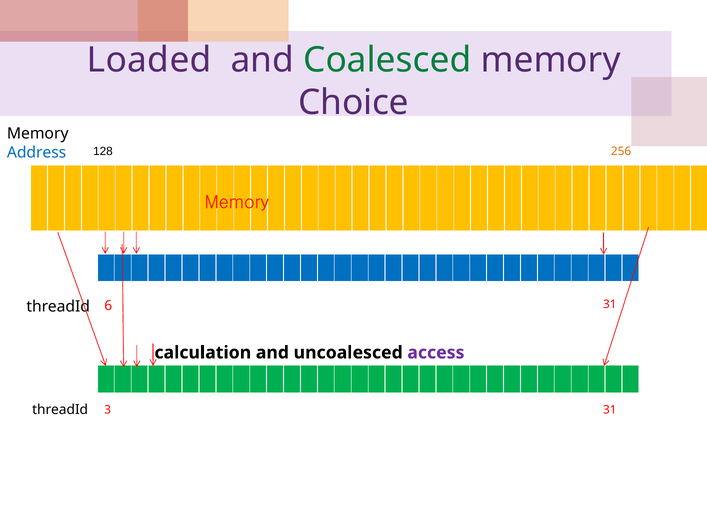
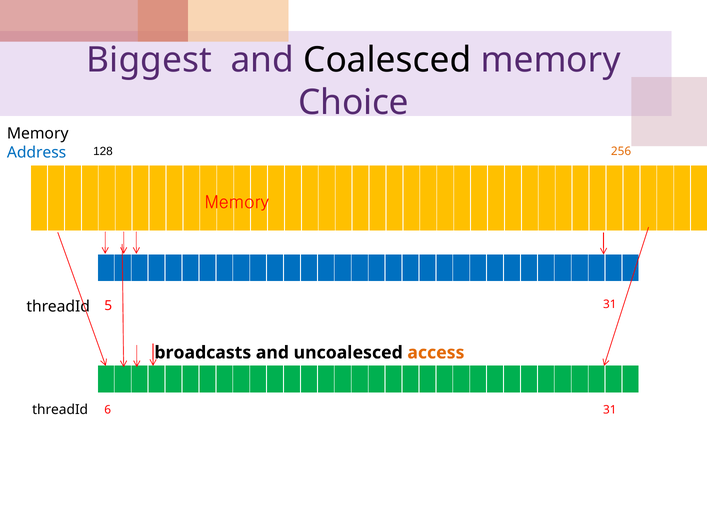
Loaded: Loaded -> Biggest
Coalesced colour: green -> black
6: 6 -> 5
calculation: calculation -> broadcasts
access colour: purple -> orange
3: 3 -> 6
